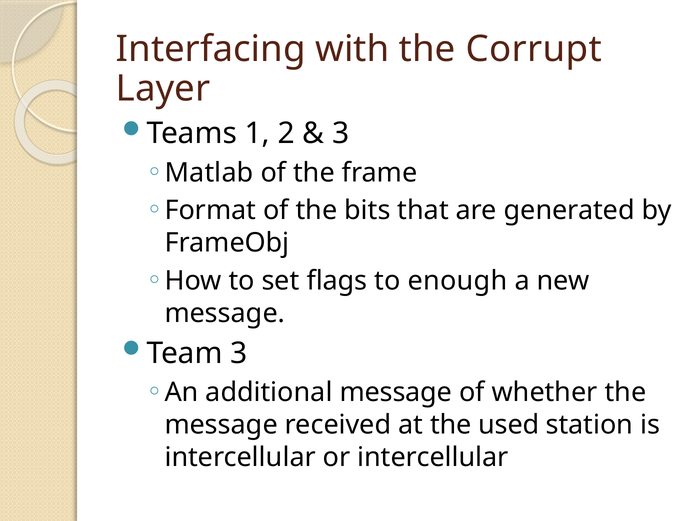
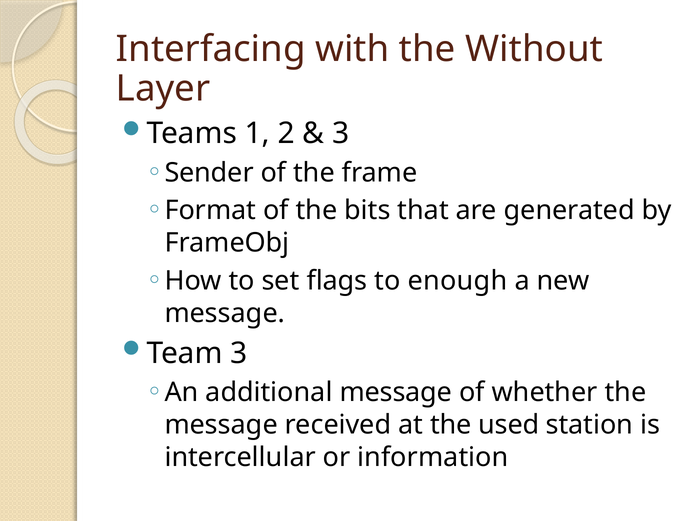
Corrupt: Corrupt -> Without
Matlab: Matlab -> Sender
or intercellular: intercellular -> information
